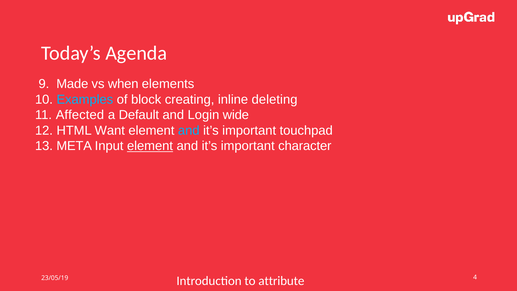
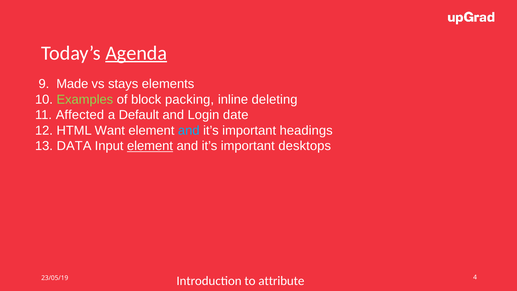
Agenda underline: none -> present
when: when -> stays
Examples colour: light blue -> light green
creating: creating -> packing
wide: wide -> date
touchpad: touchpad -> headings
META: META -> DATA
character: character -> desktops
